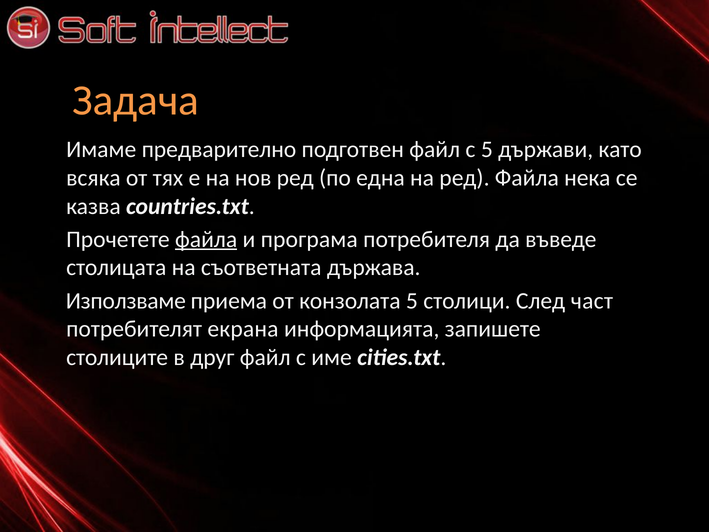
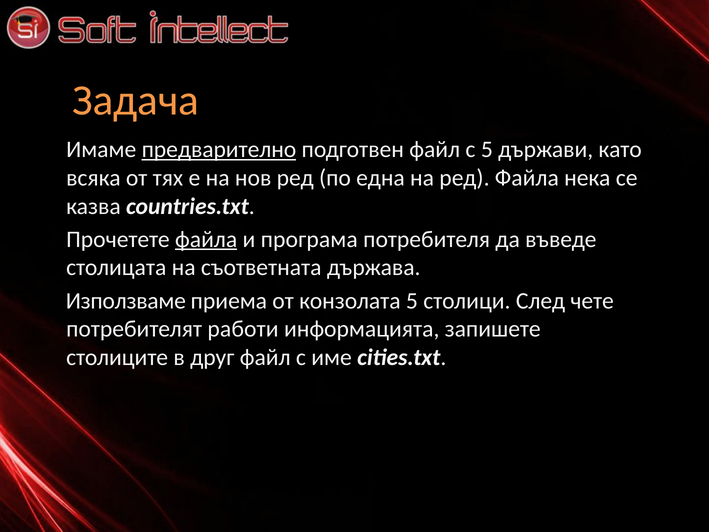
предварително underline: none -> present
част: част -> чете
екрана: екрана -> работи
